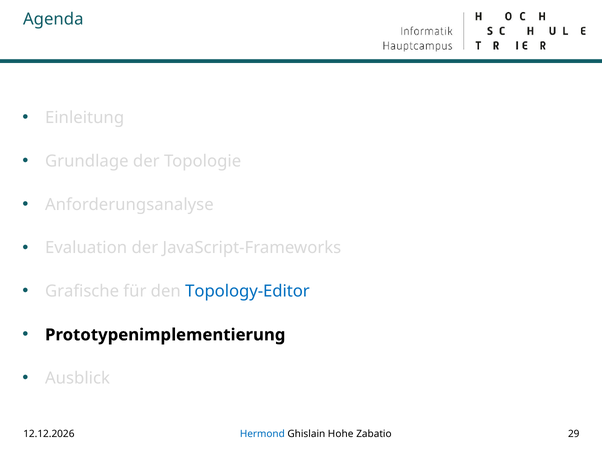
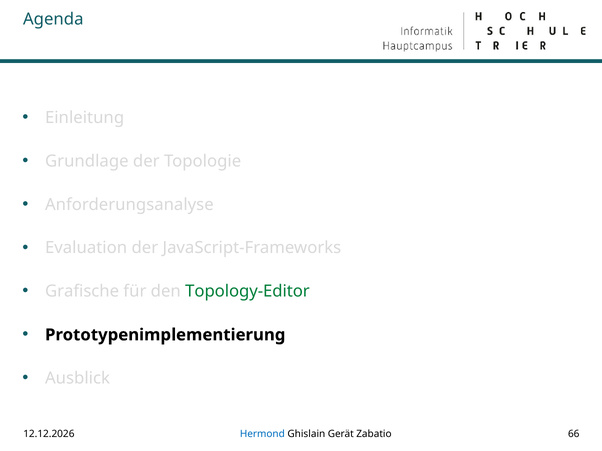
Topology-Editor colour: blue -> green
Hohe: Hohe -> Gerät
29: 29 -> 66
